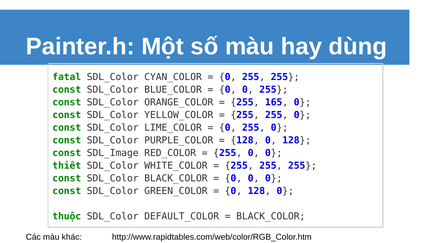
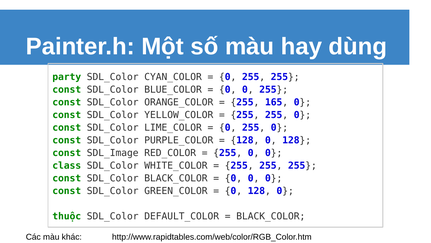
fatal: fatal -> party
thiết: thiết -> class
